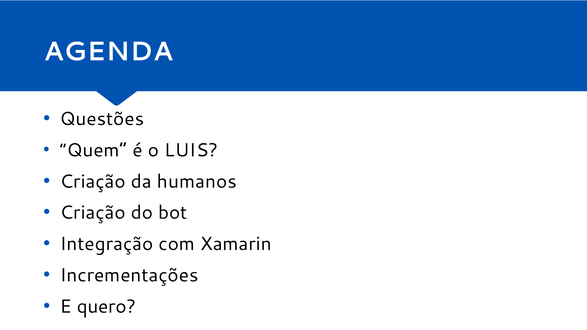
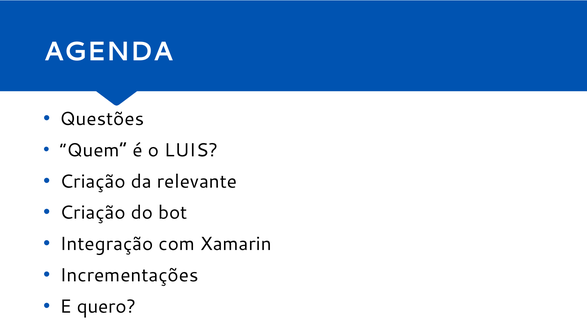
humanos: humanos -> relevante
